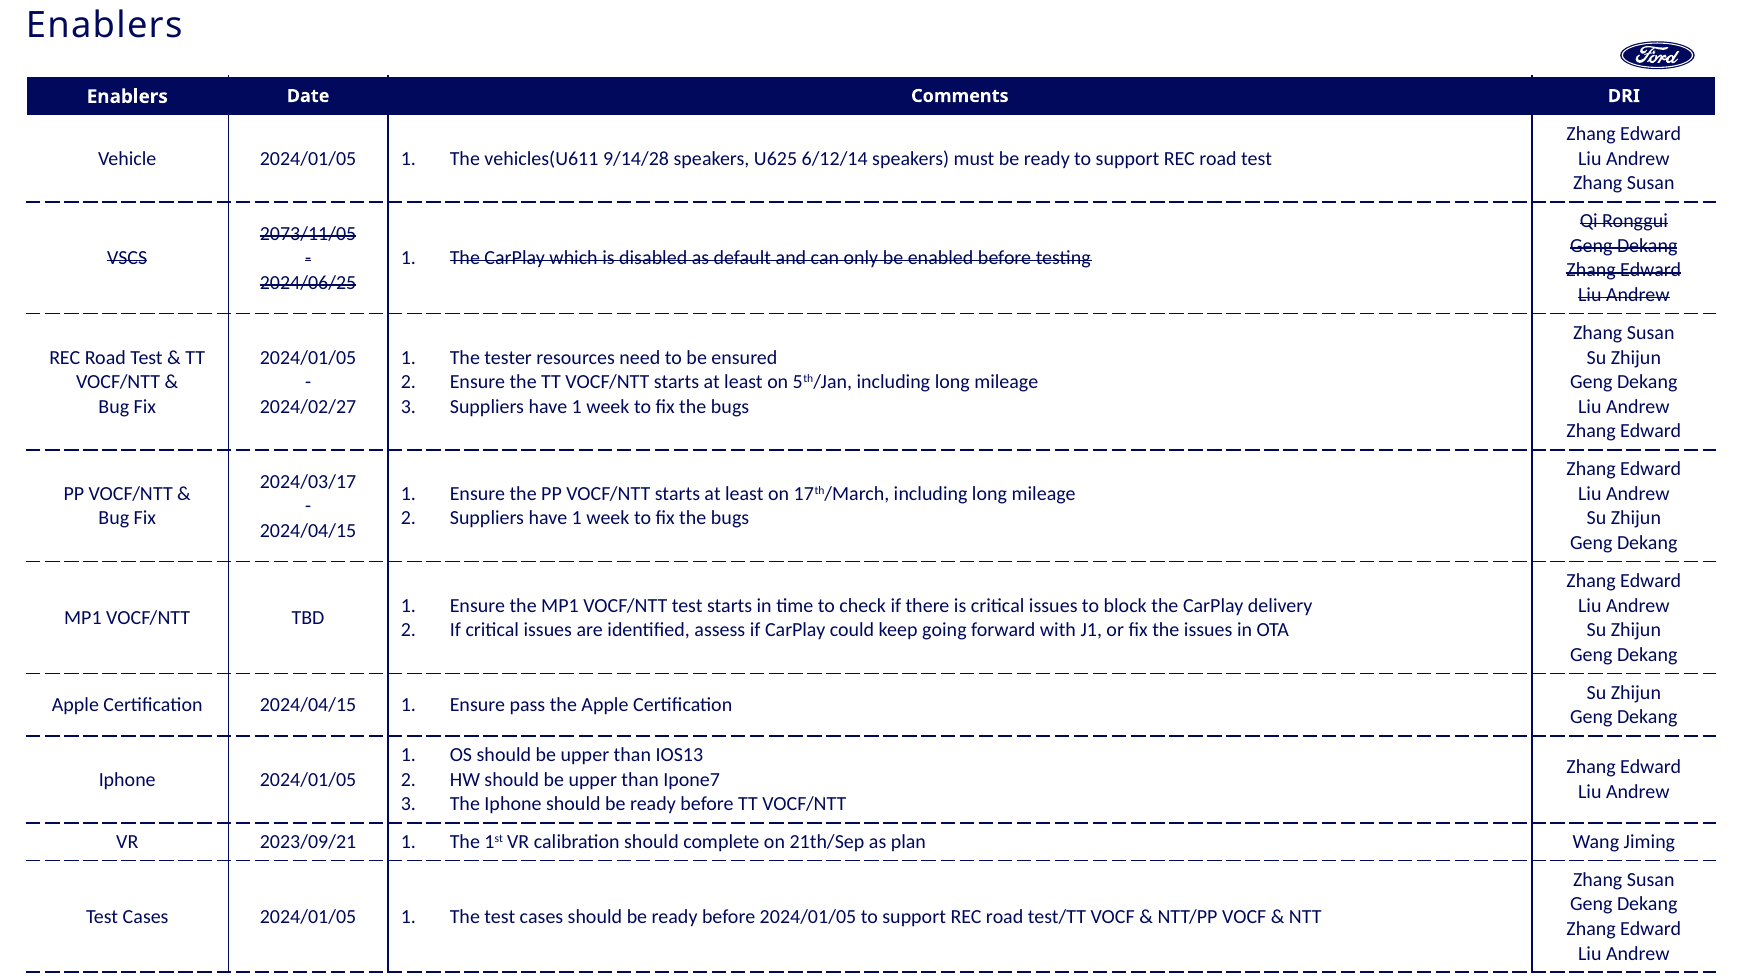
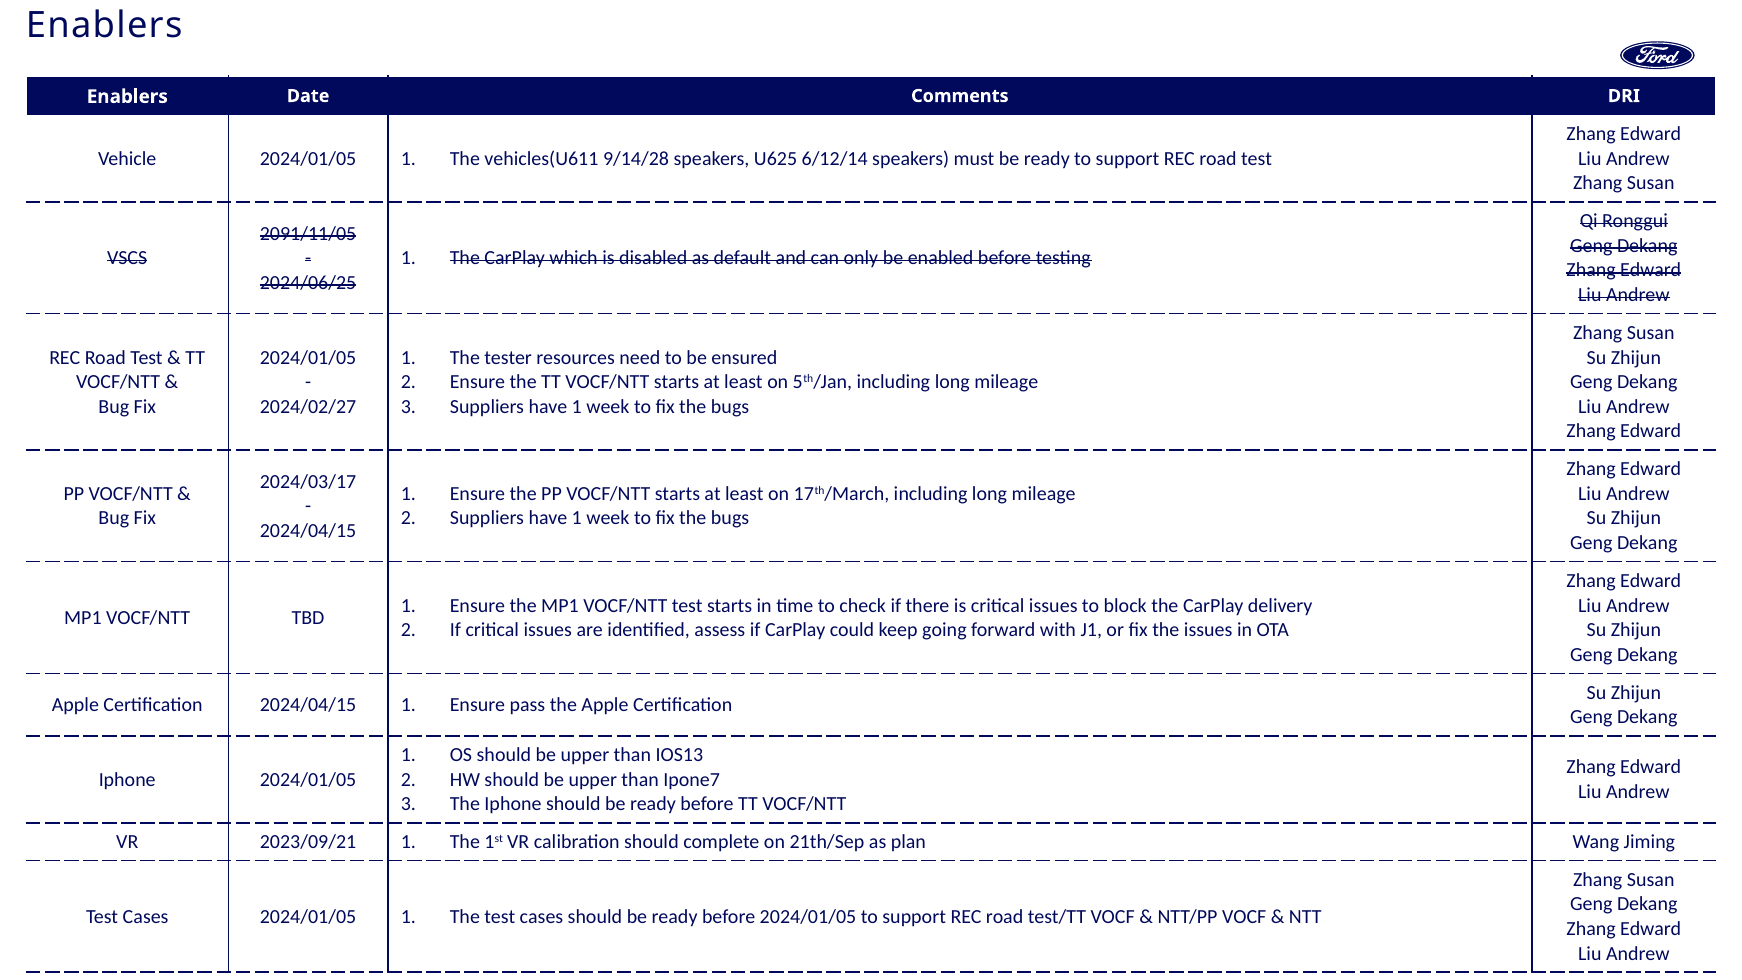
2073/11/05: 2073/11/05 -> 2091/11/05
